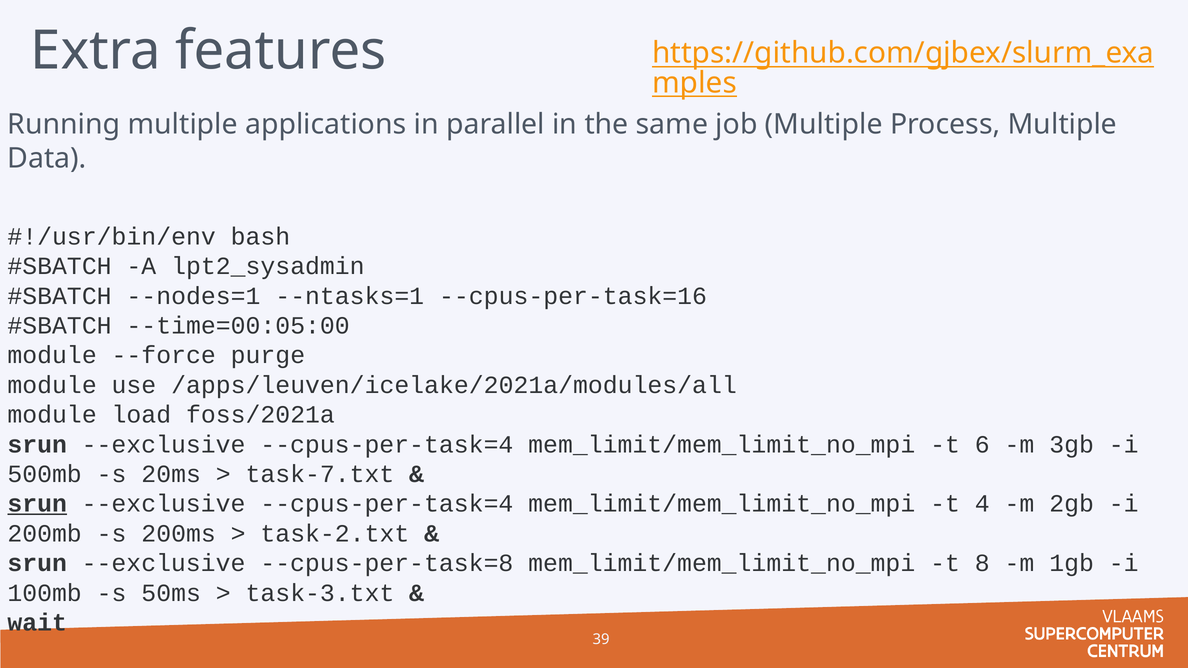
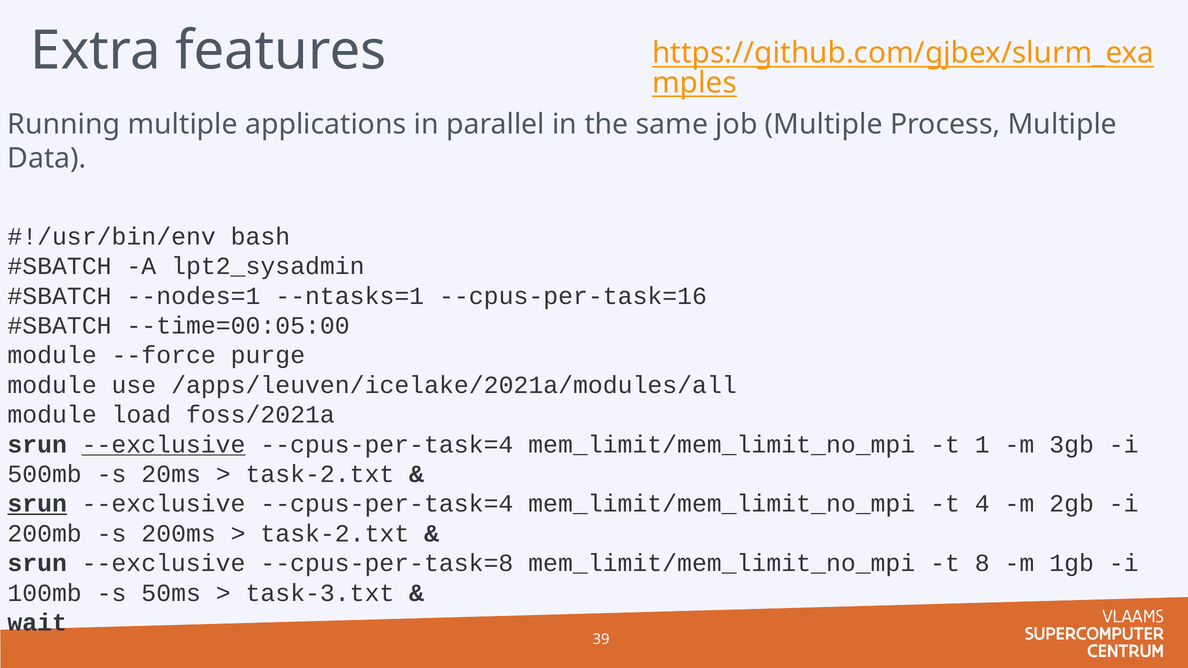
--exclusive at (164, 445) underline: none -> present
6: 6 -> 1
task-7.txt at (320, 474): task-7.txt -> task-2.txt
